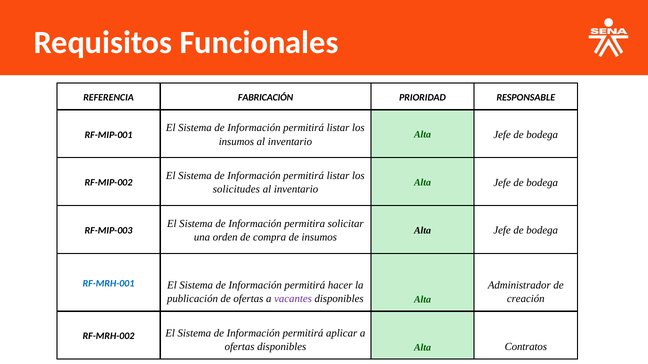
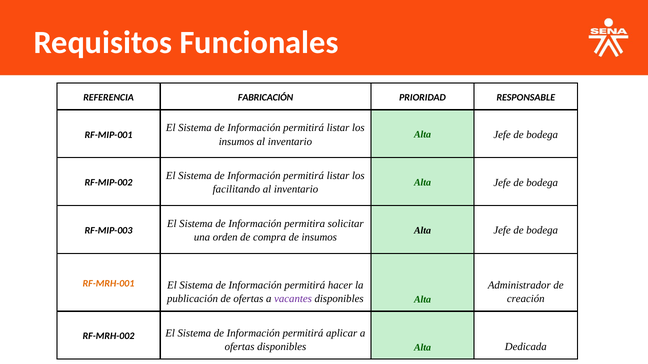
solicitudes: solicitudes -> facilitando
RF-MRH-001 colour: blue -> orange
Contratos: Contratos -> Dedicada
